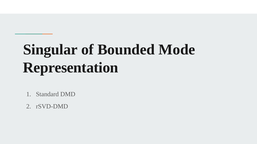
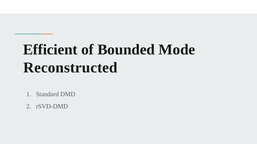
Singular: Singular -> Efficient
Representation: Representation -> Reconstructed
